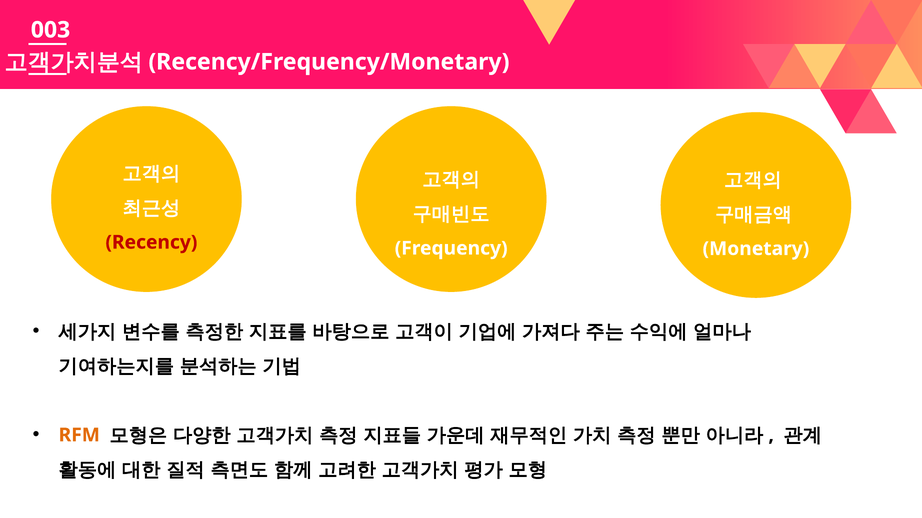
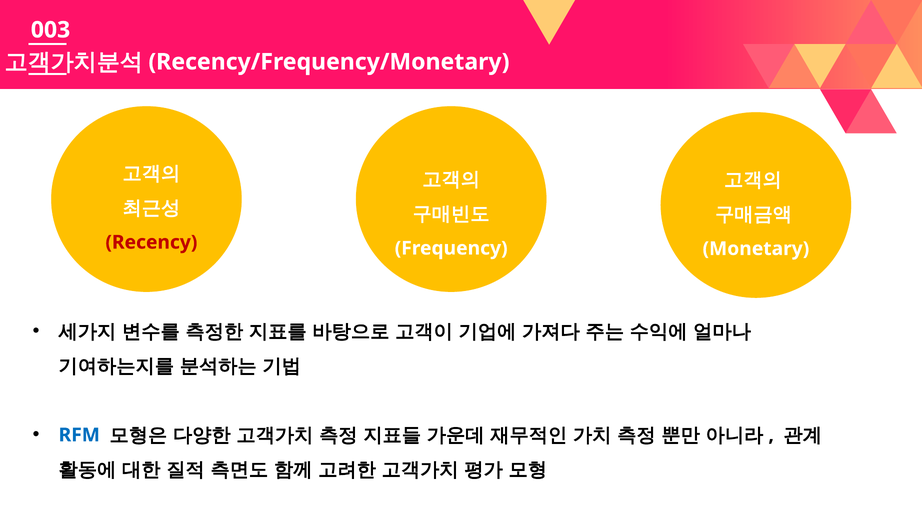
RFM colour: orange -> blue
